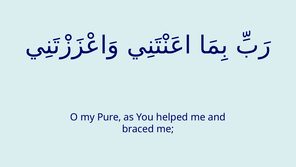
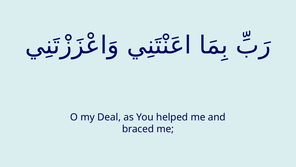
Pure: Pure -> Deal
